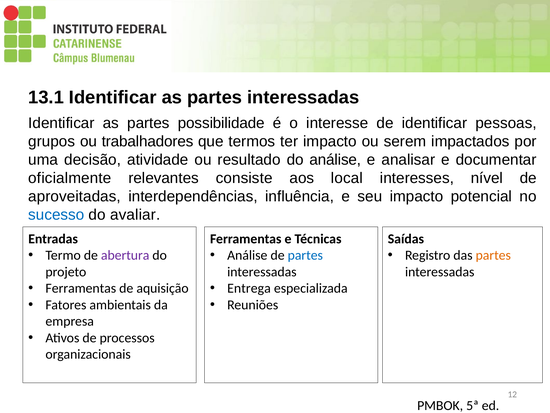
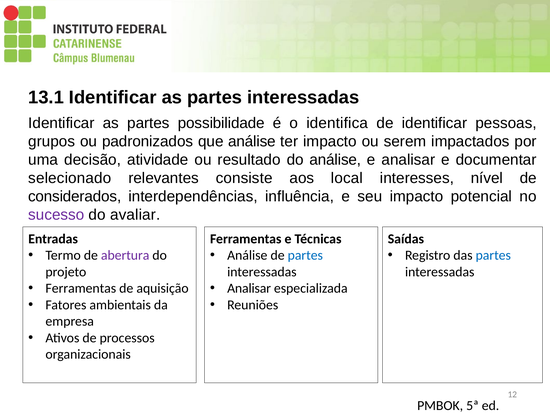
interesse: interesse -> identifica
trabalhadores: trabalhadores -> padronizados
que termos: termos -> análise
oficialmente: oficialmente -> selecionado
aproveitadas: aproveitadas -> considerados
sucesso colour: blue -> purple
partes at (493, 255) colour: orange -> blue
Entrega at (249, 288): Entrega -> Analisar
